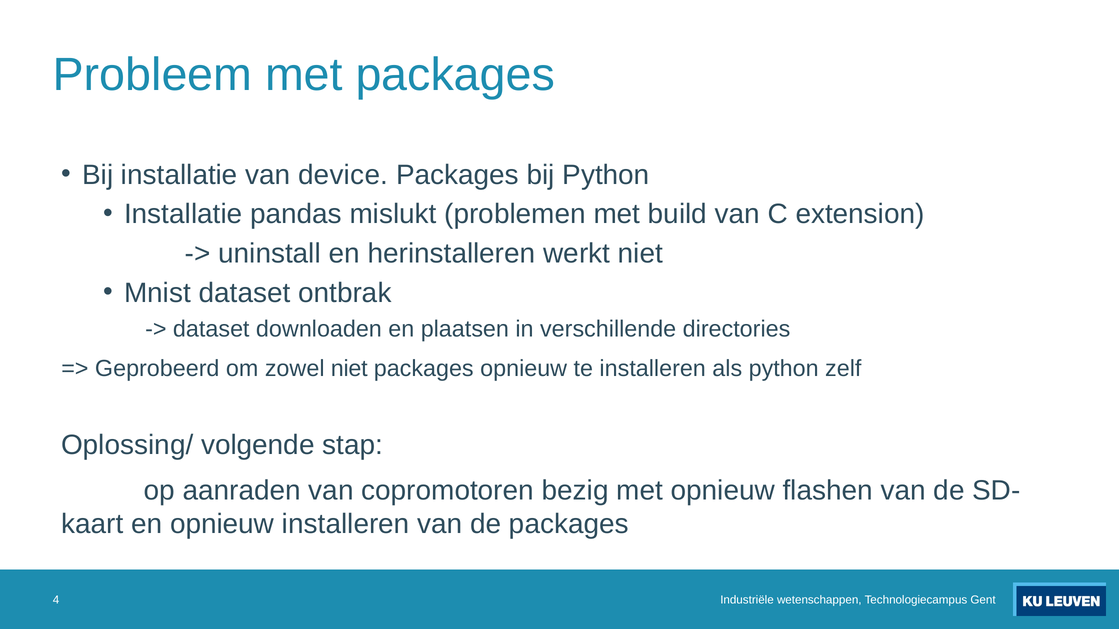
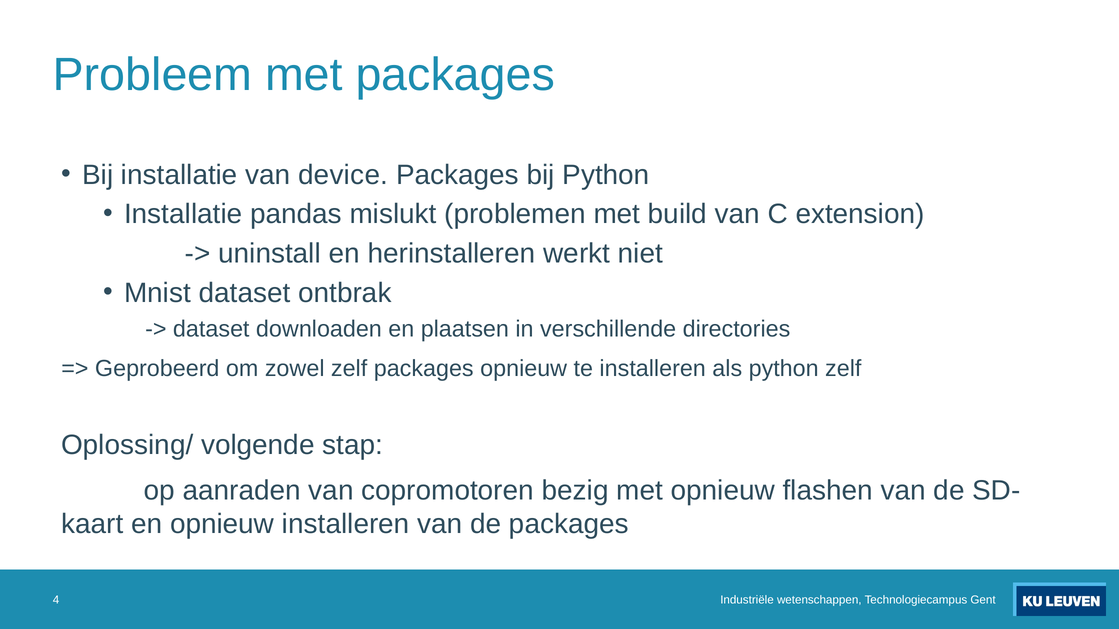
zowel niet: niet -> zelf
